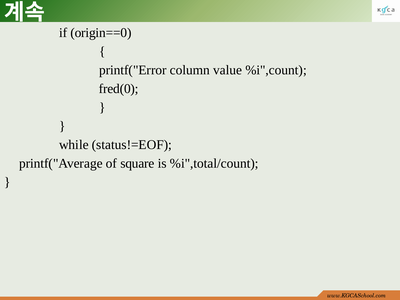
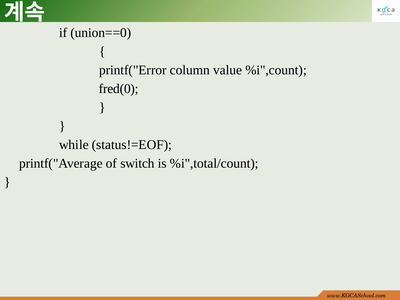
origin==0: origin==0 -> union==0
square: square -> switch
